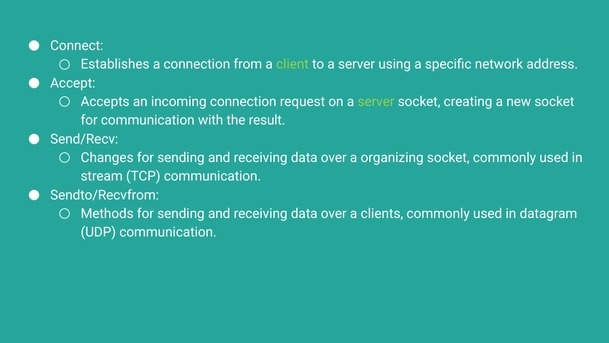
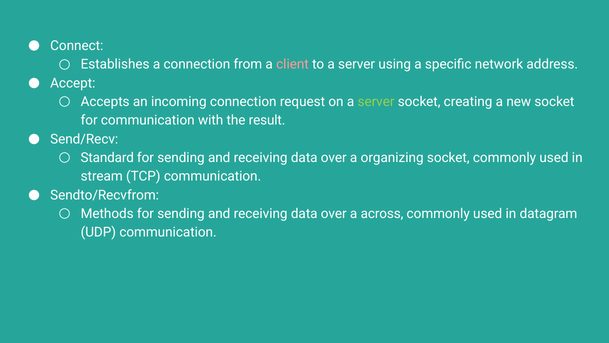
client colour: light green -> pink
Changes: Changes -> Standard
clients: clients -> across
